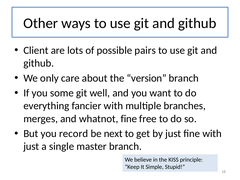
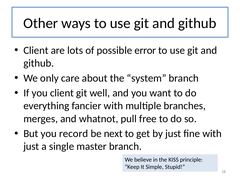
pairs: pairs -> error
version: version -> system
you some: some -> client
whatnot fine: fine -> pull
